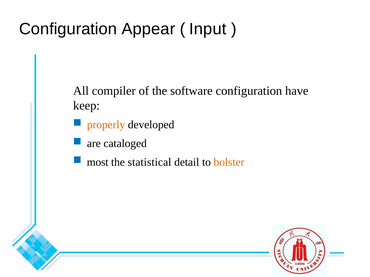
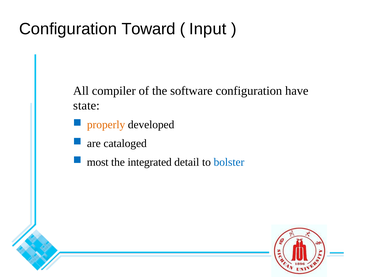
Appear: Appear -> Toward
keep: keep -> state
statistical: statistical -> integrated
bolster colour: orange -> blue
